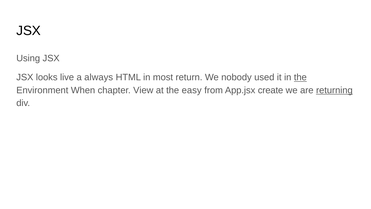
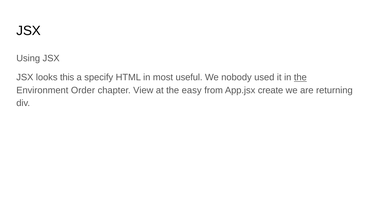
live: live -> this
always: always -> specify
return: return -> useful
When: When -> Order
returning underline: present -> none
